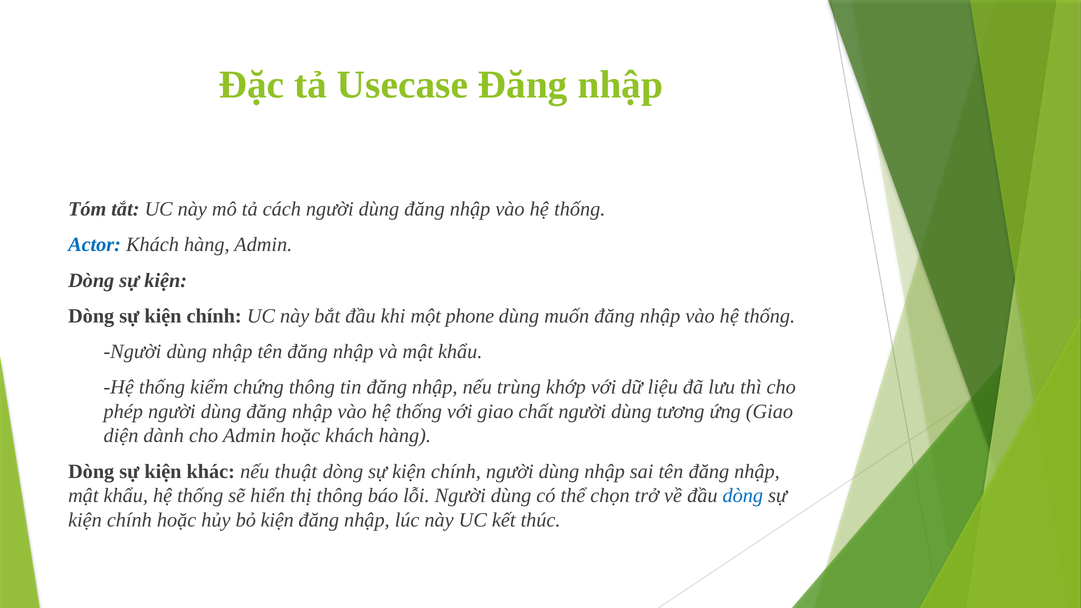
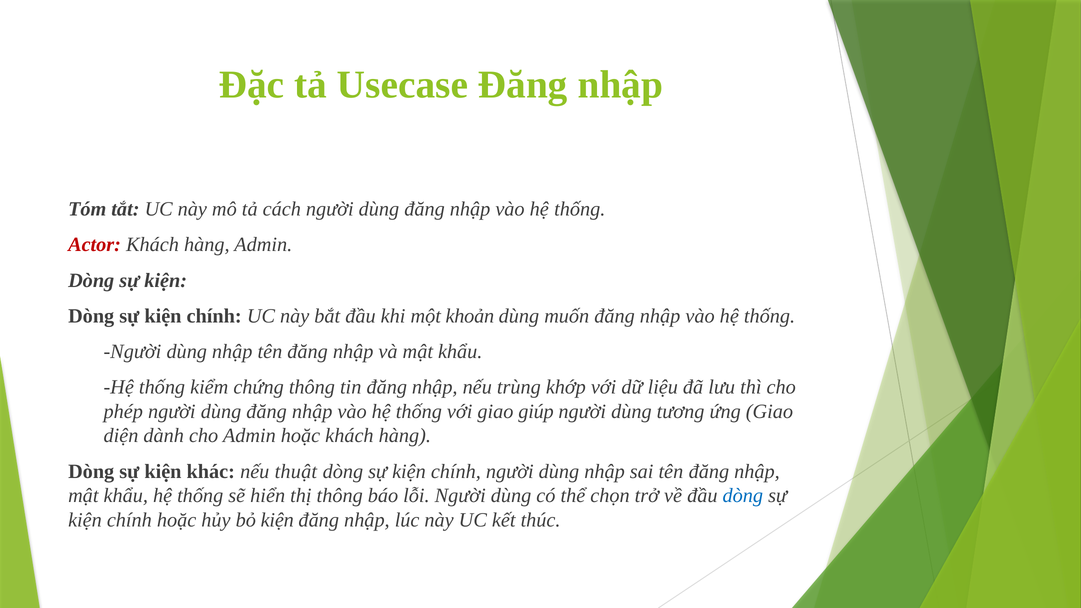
Actor colour: blue -> red
phone: phone -> khoản
chất: chất -> giúp
